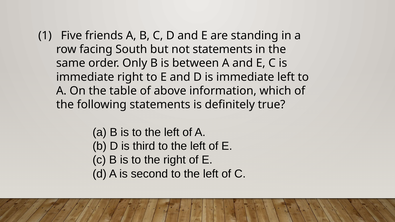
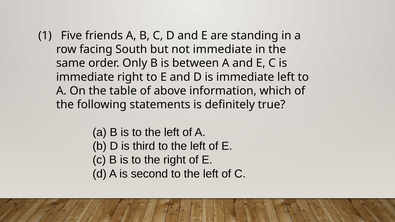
not statements: statements -> immediate
